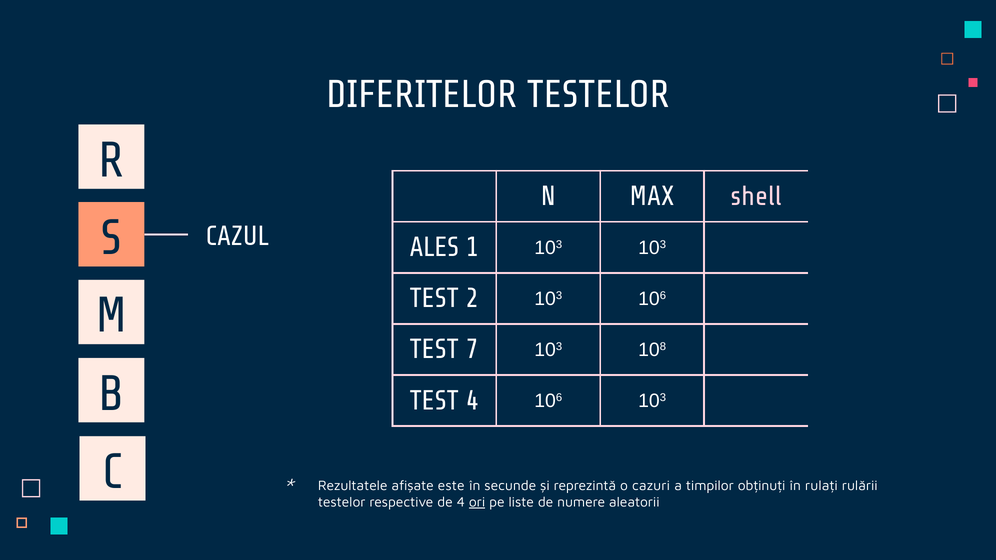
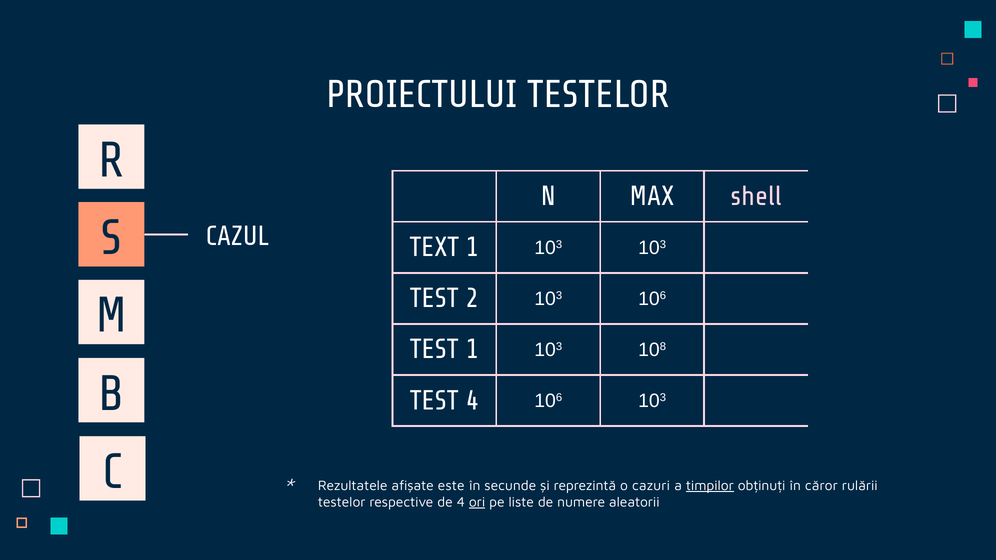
DIFERITELOR: DIFERITELOR -> PROIECTULUI
ALES: ALES -> TEXT
TEST 7: 7 -> 1
timpilor underline: none -> present
rulați: rulați -> căror
